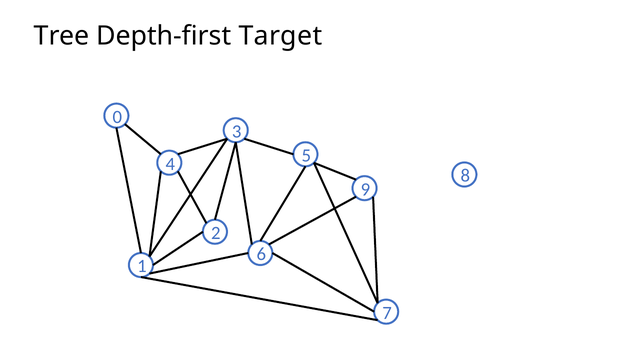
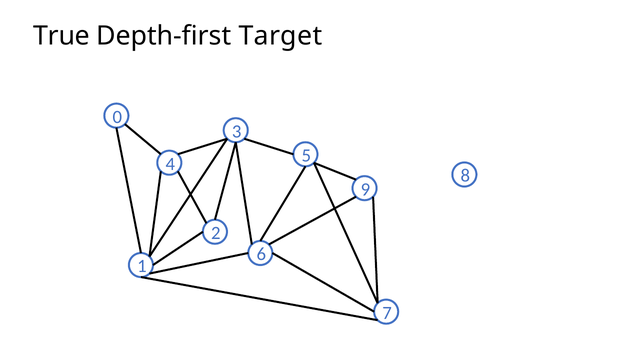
Tree: Tree -> True
